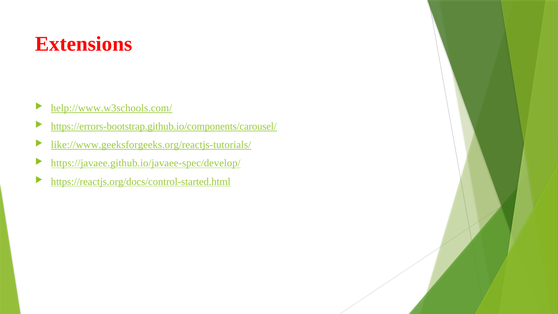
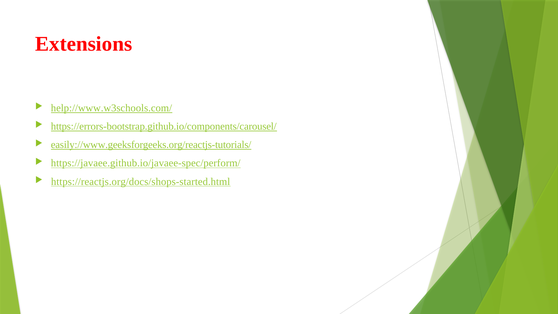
like://www.geeksforgeeks.org/reactjs-tutorials/: like://www.geeksforgeeks.org/reactjs-tutorials/ -> easily://www.geeksforgeeks.org/reactjs-tutorials/
https://javaee.github.io/javaee-spec/develop/: https://javaee.github.io/javaee-spec/develop/ -> https://javaee.github.io/javaee-spec/perform/
https://reactjs.org/docs/control-started.html: https://reactjs.org/docs/control-started.html -> https://reactjs.org/docs/shops-started.html
